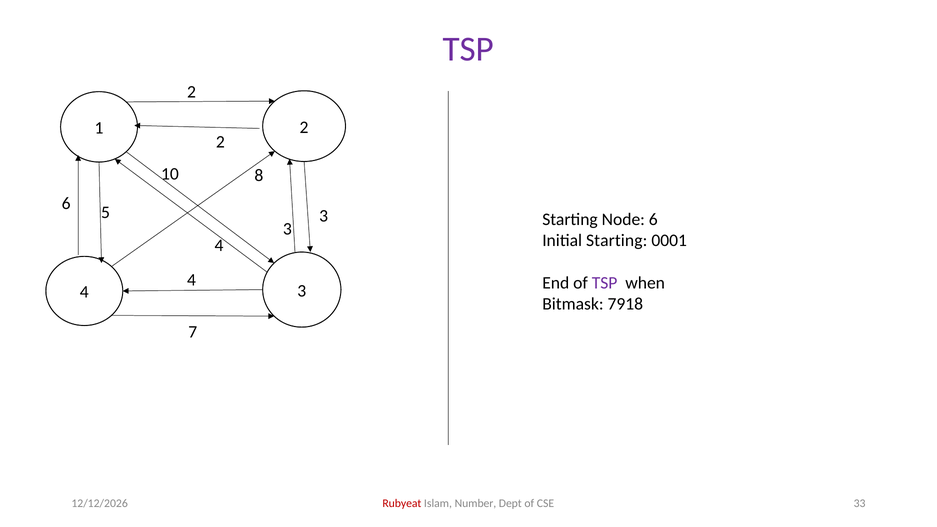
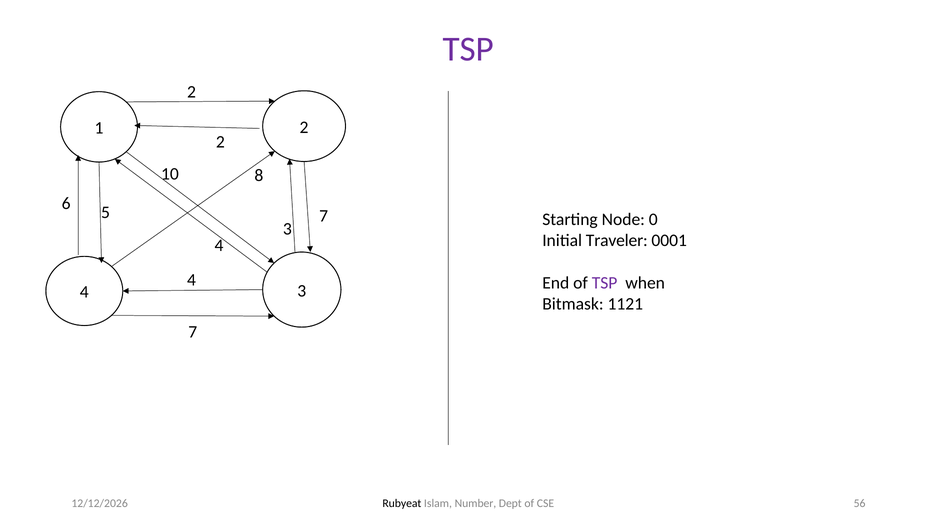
5 3: 3 -> 7
Node 6: 6 -> 0
Initial Starting: Starting -> Traveler
7918: 7918 -> 1121
Rubyeat colour: red -> black
33: 33 -> 56
